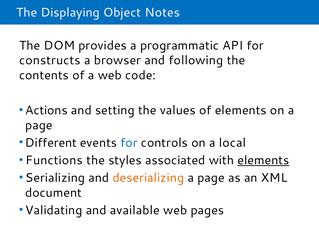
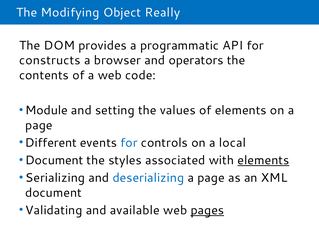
Displaying: Displaying -> Modifying
Notes: Notes -> Really
following: following -> operators
Actions: Actions -> Module
Functions at (54, 160): Functions -> Document
deserializing colour: orange -> blue
pages underline: none -> present
